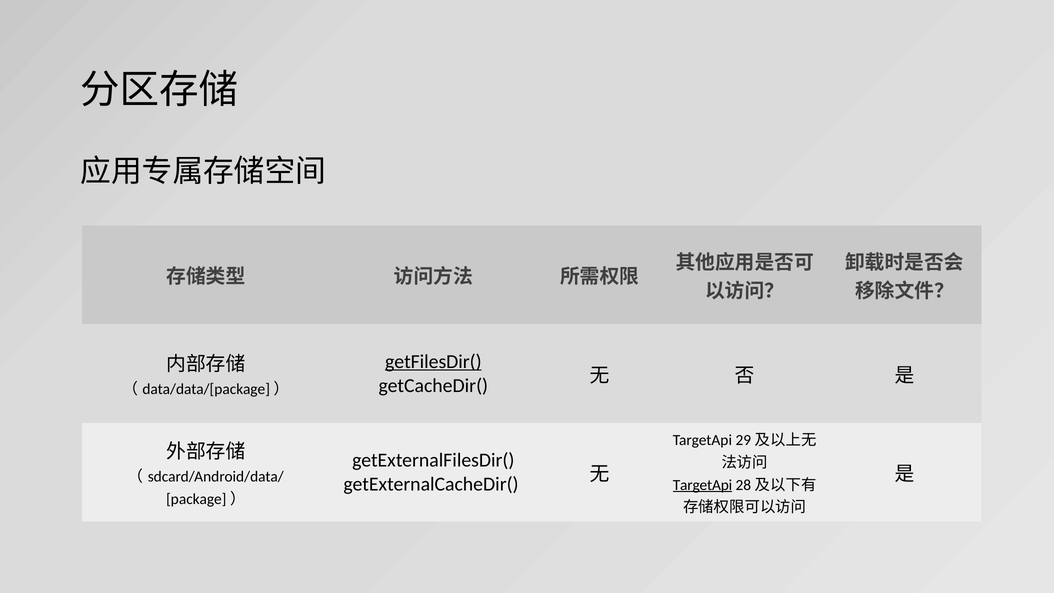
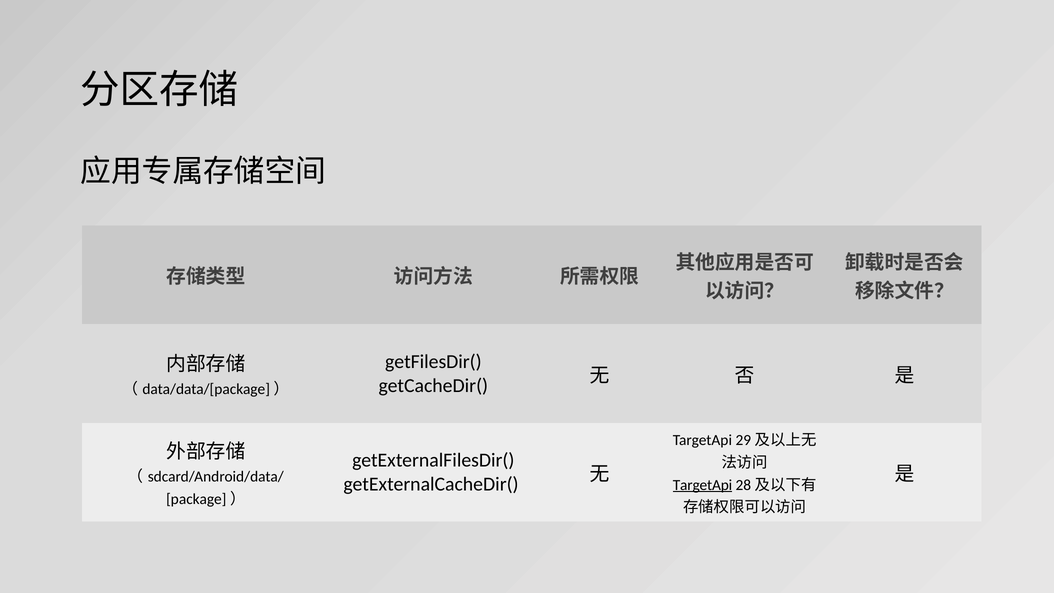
getFilesDir( underline: present -> none
